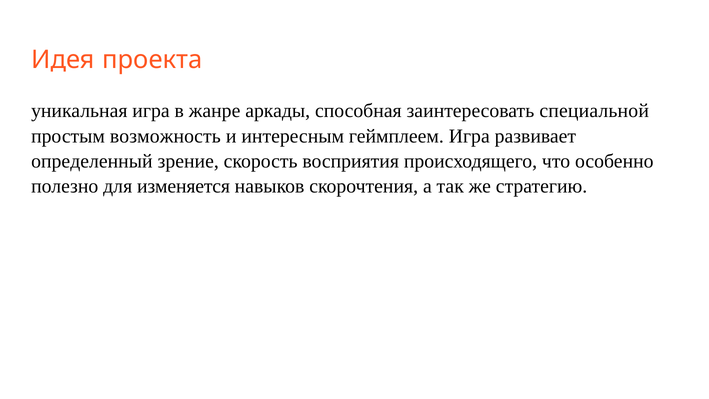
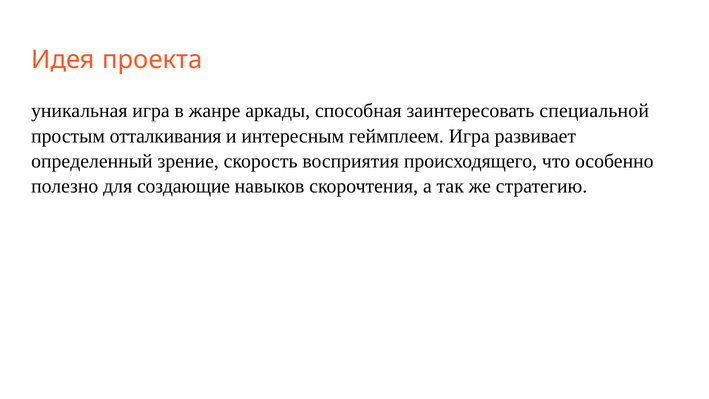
возможность: возможность -> отталкивания
изменяется: изменяется -> создающие
